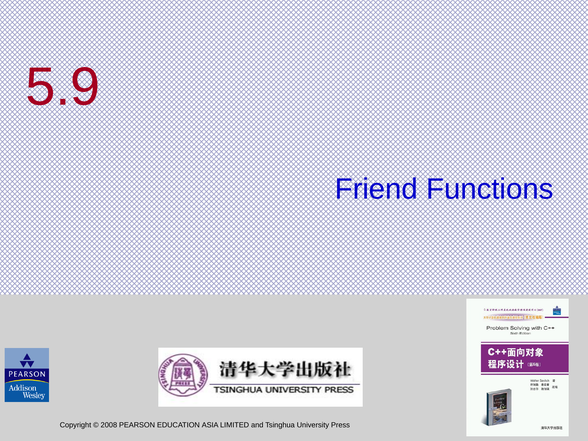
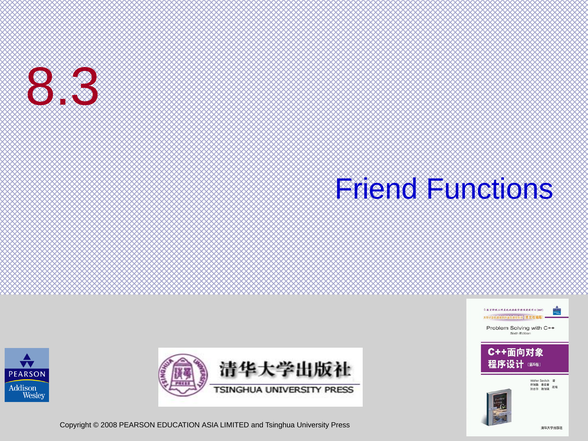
5.9: 5.9 -> 8.3
